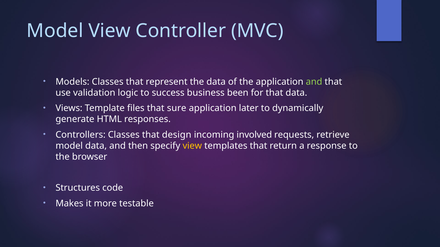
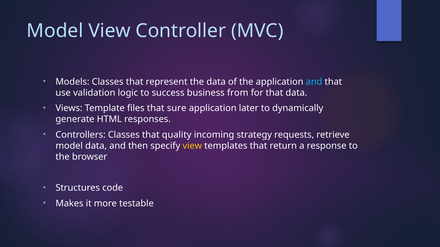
and at (314, 82) colour: light green -> light blue
been: been -> from
design: design -> quality
involved: involved -> strategy
